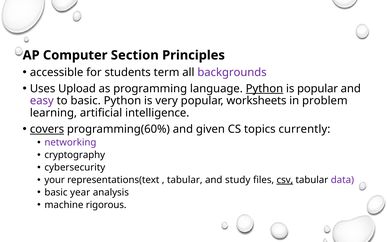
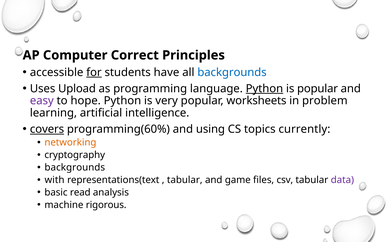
Section: Section -> Correct
for underline: none -> present
term: term -> have
backgrounds at (232, 72) colour: purple -> blue
to basic: basic -> hope
given: given -> using
networking colour: purple -> orange
cybersecurity at (75, 167): cybersecurity -> backgrounds
your: your -> with
study: study -> game
csv underline: present -> none
year: year -> read
